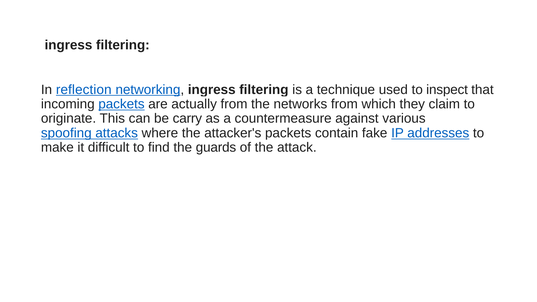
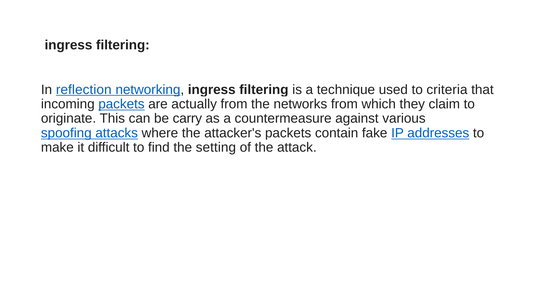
inspect: inspect -> criteria
guards: guards -> setting
